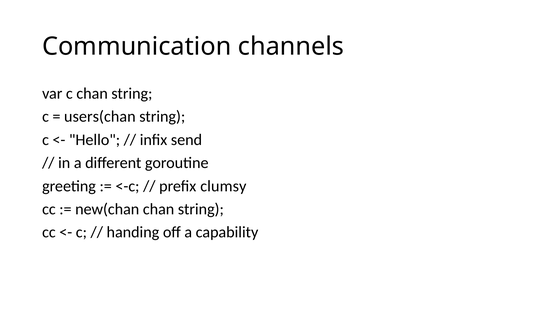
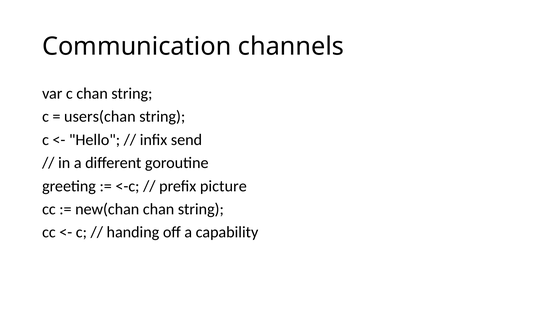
clumsy: clumsy -> picture
